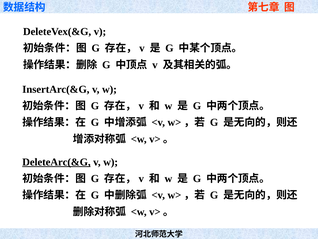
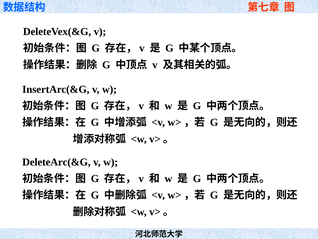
DeleteArc(&G underline: present -> none
